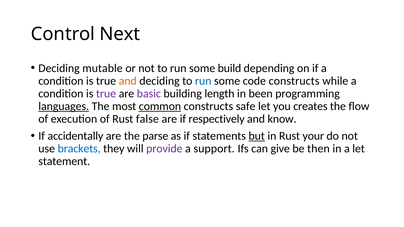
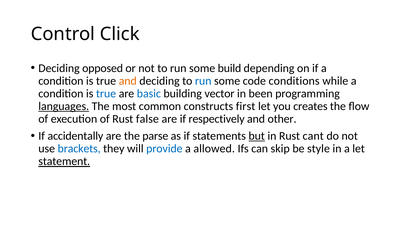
Next: Next -> Click
mutable: mutable -> opposed
code constructs: constructs -> conditions
true at (106, 94) colour: purple -> blue
basic colour: purple -> blue
length: length -> vector
common underline: present -> none
safe: safe -> first
know: know -> other
your: your -> cant
provide colour: purple -> blue
support: support -> allowed
give: give -> skip
then: then -> style
statement underline: none -> present
